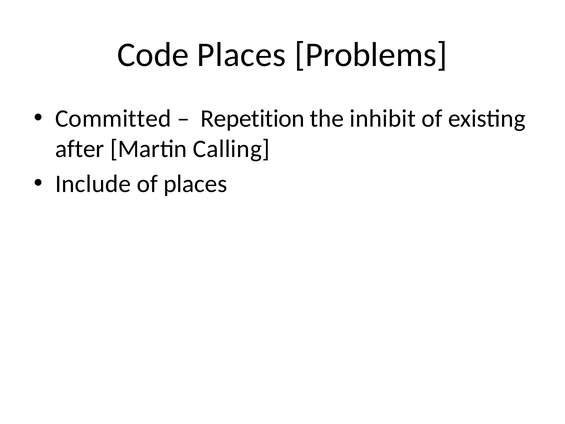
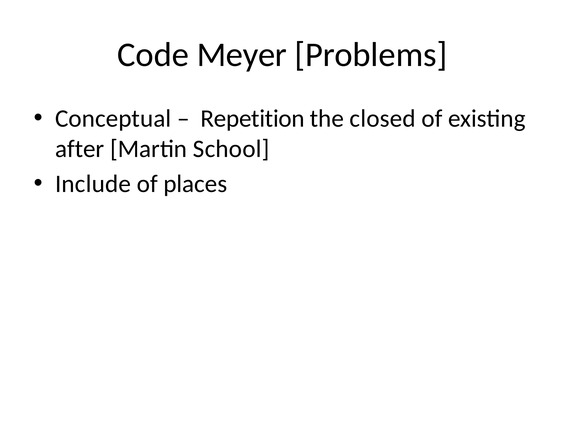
Code Places: Places -> Meyer
Committed: Committed -> Conceptual
inhibit: inhibit -> closed
Calling: Calling -> School
